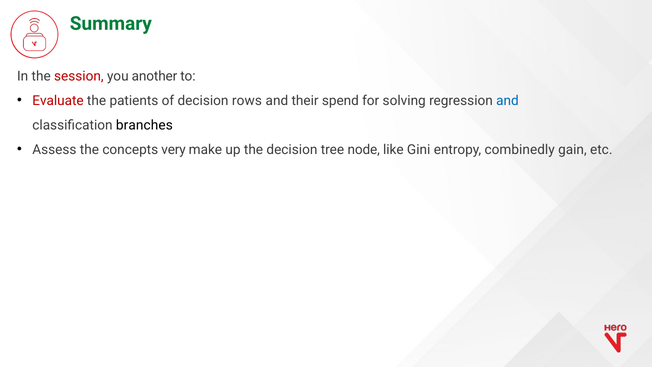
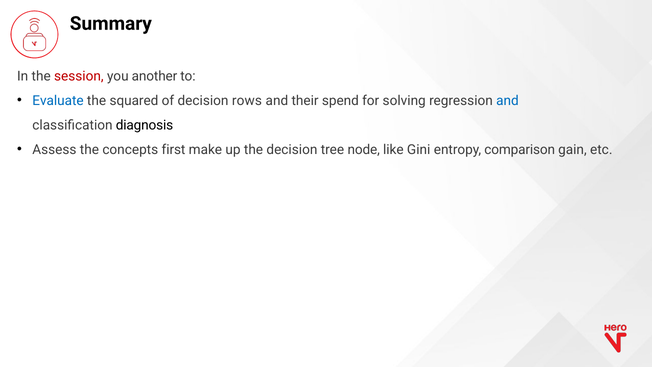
Summary colour: green -> black
Evaluate colour: red -> blue
patients: patients -> squared
branches: branches -> diagnosis
very: very -> first
combinedly: combinedly -> comparison
